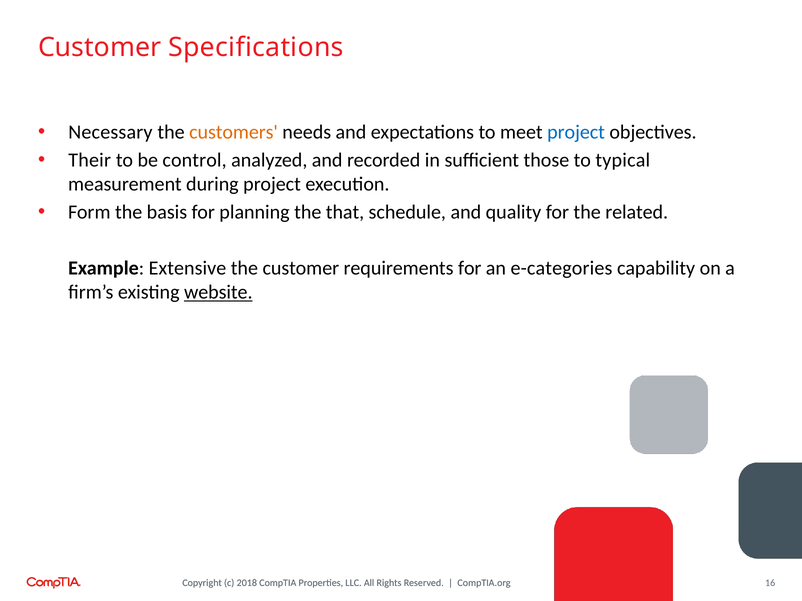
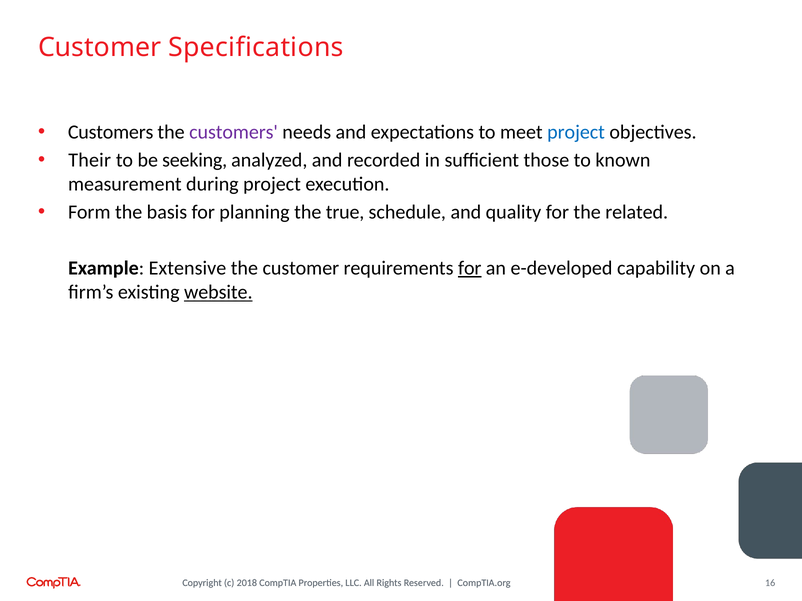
Necessary at (110, 132): Necessary -> Customers
customers at (234, 132) colour: orange -> purple
control: control -> seeking
typical: typical -> known
that: that -> true
for at (470, 268) underline: none -> present
e-categories: e-categories -> e-developed
